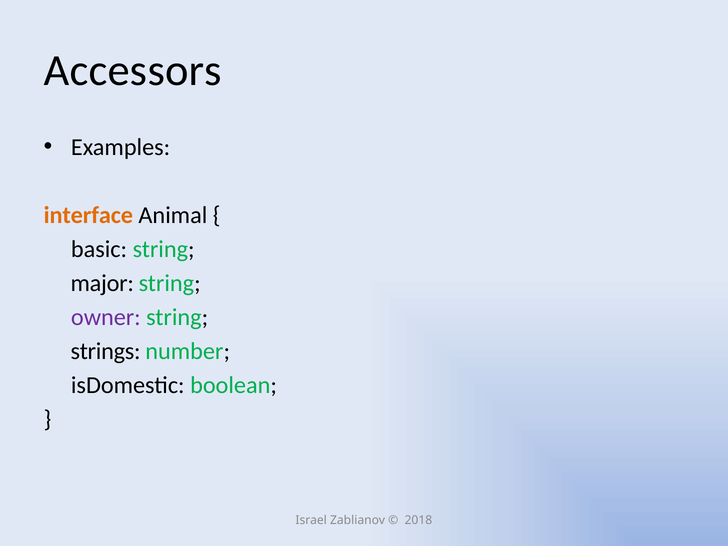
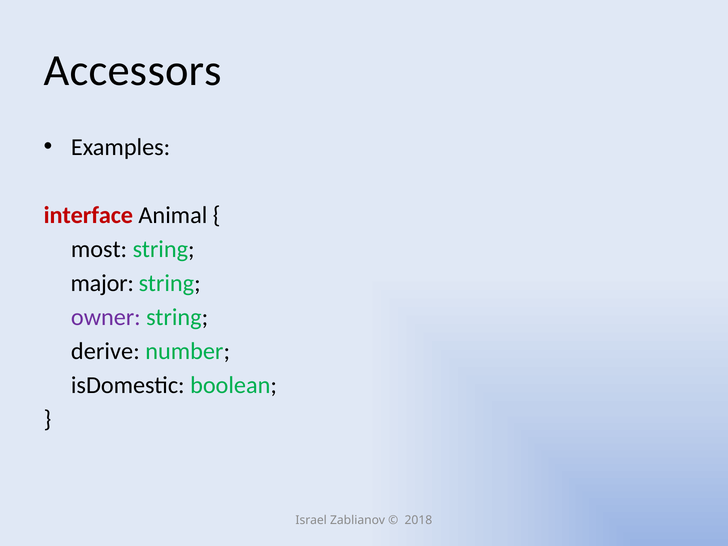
interface colour: orange -> red
basic: basic -> most
strings: strings -> derive
